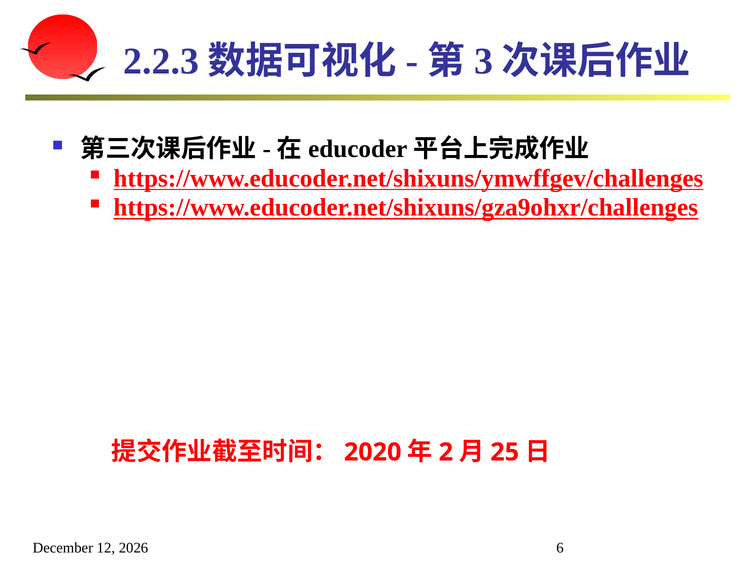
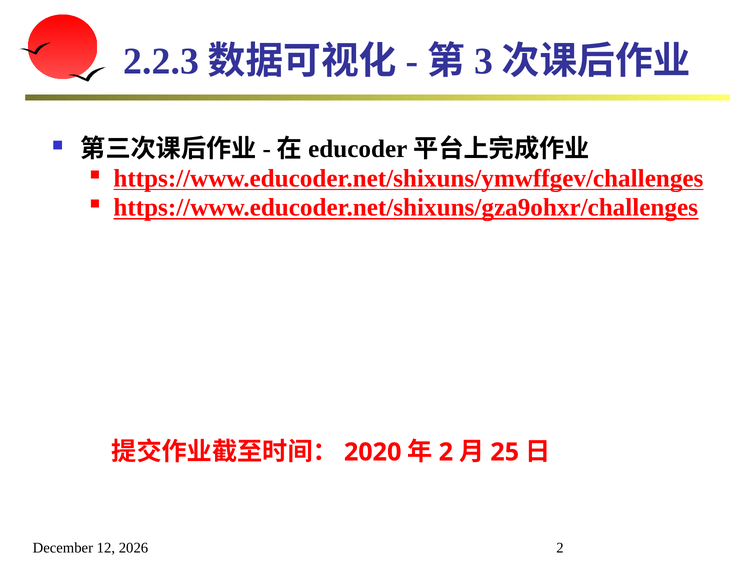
6 at (560, 548): 6 -> 2
